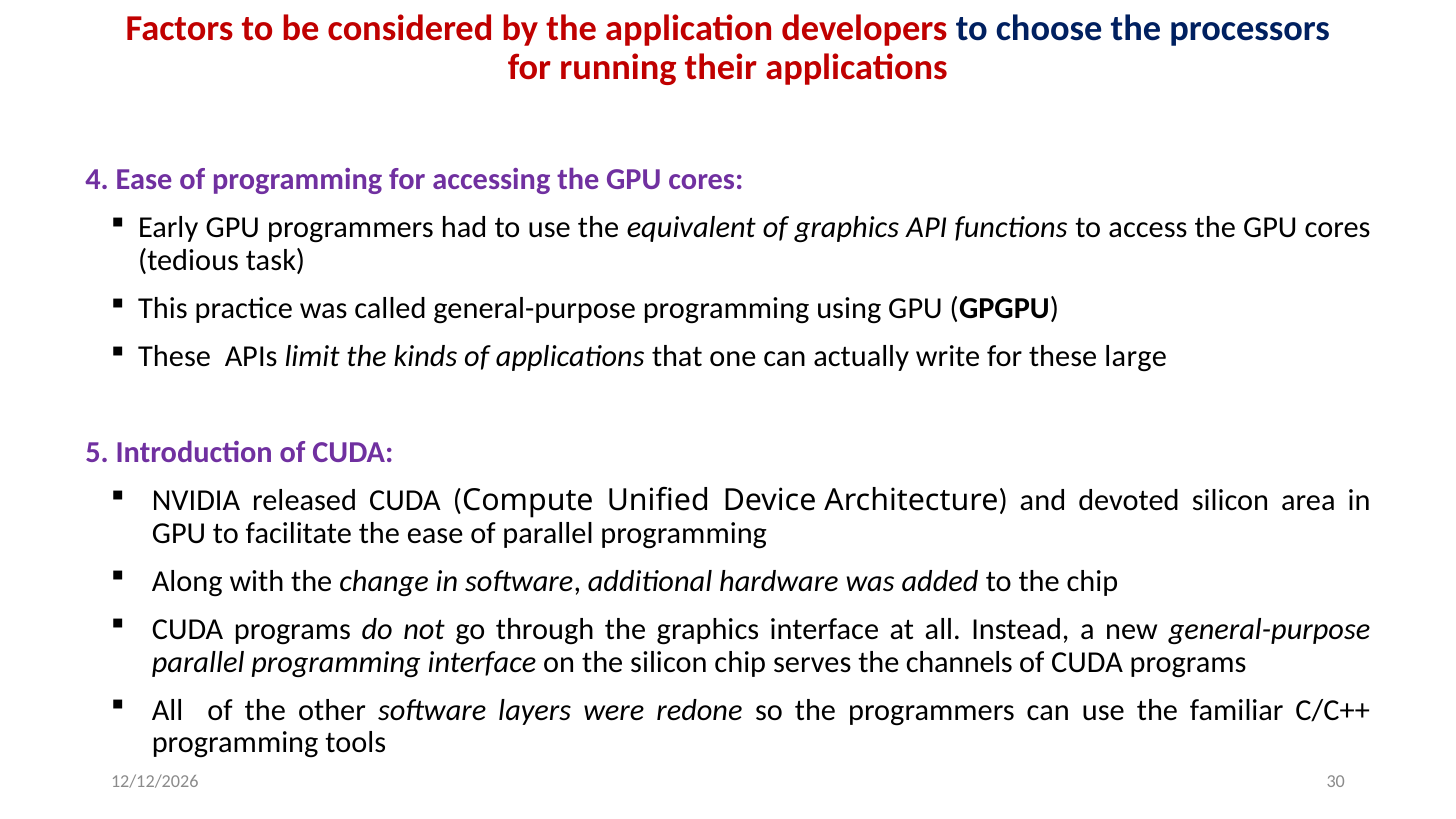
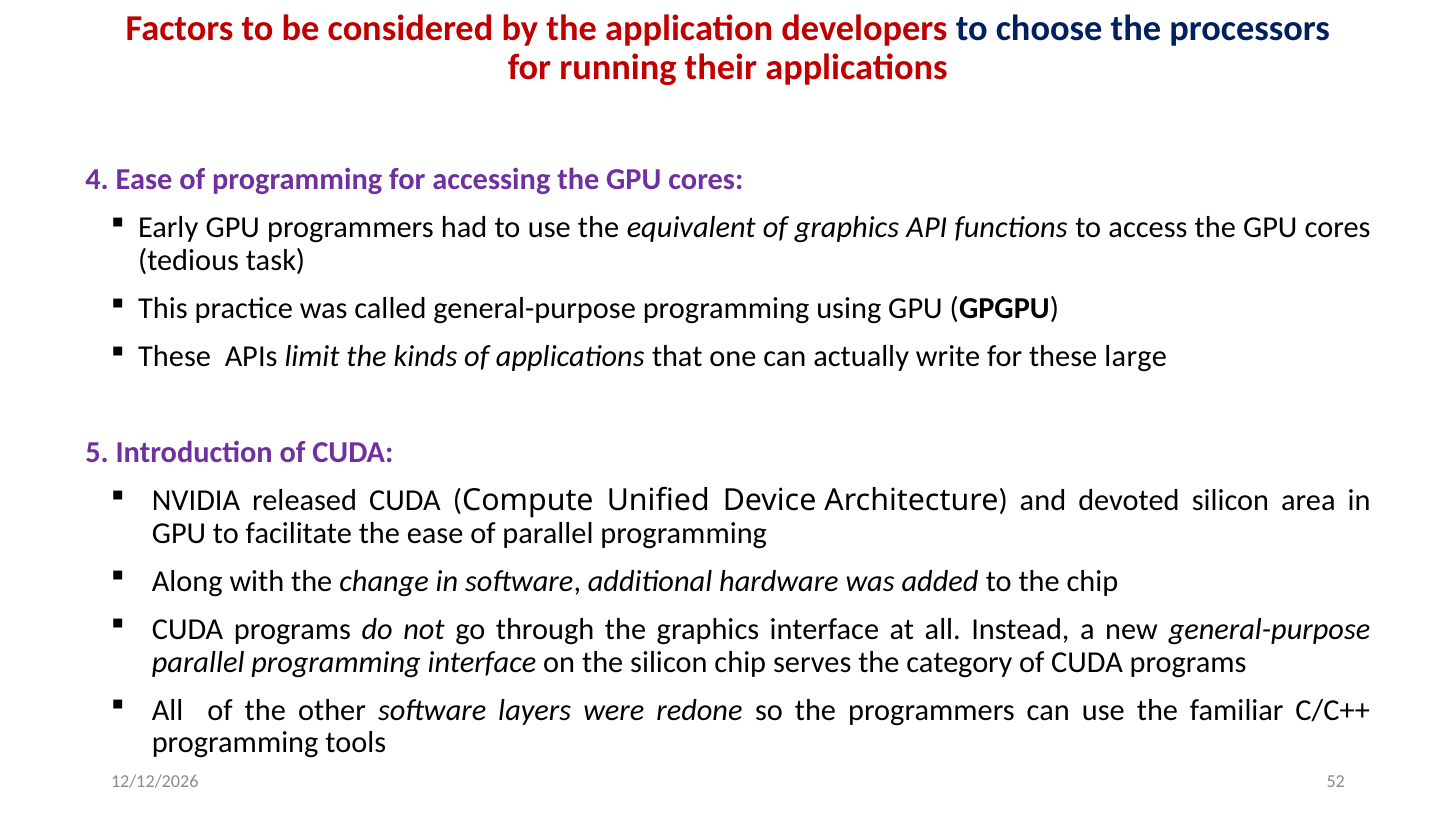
channels: channels -> category
30: 30 -> 52
